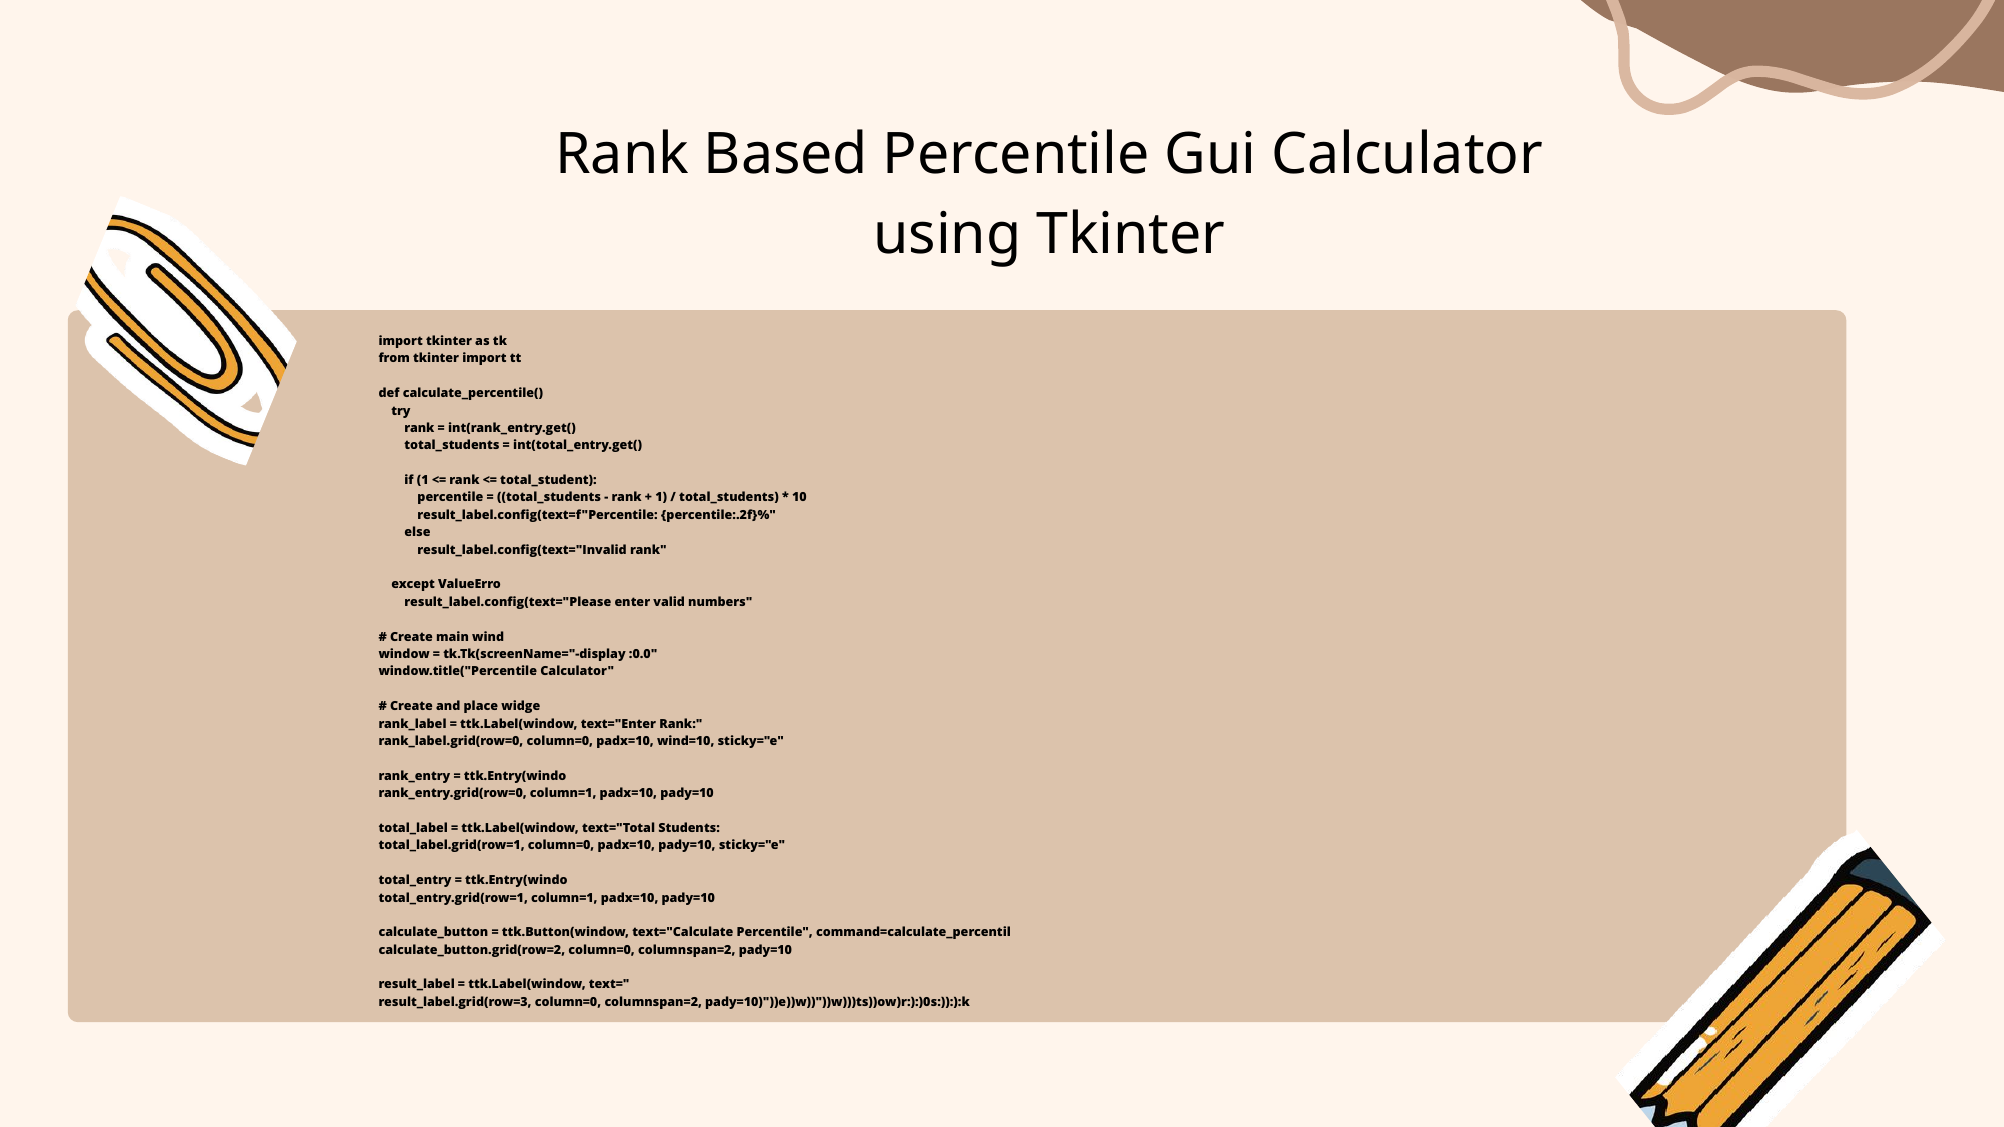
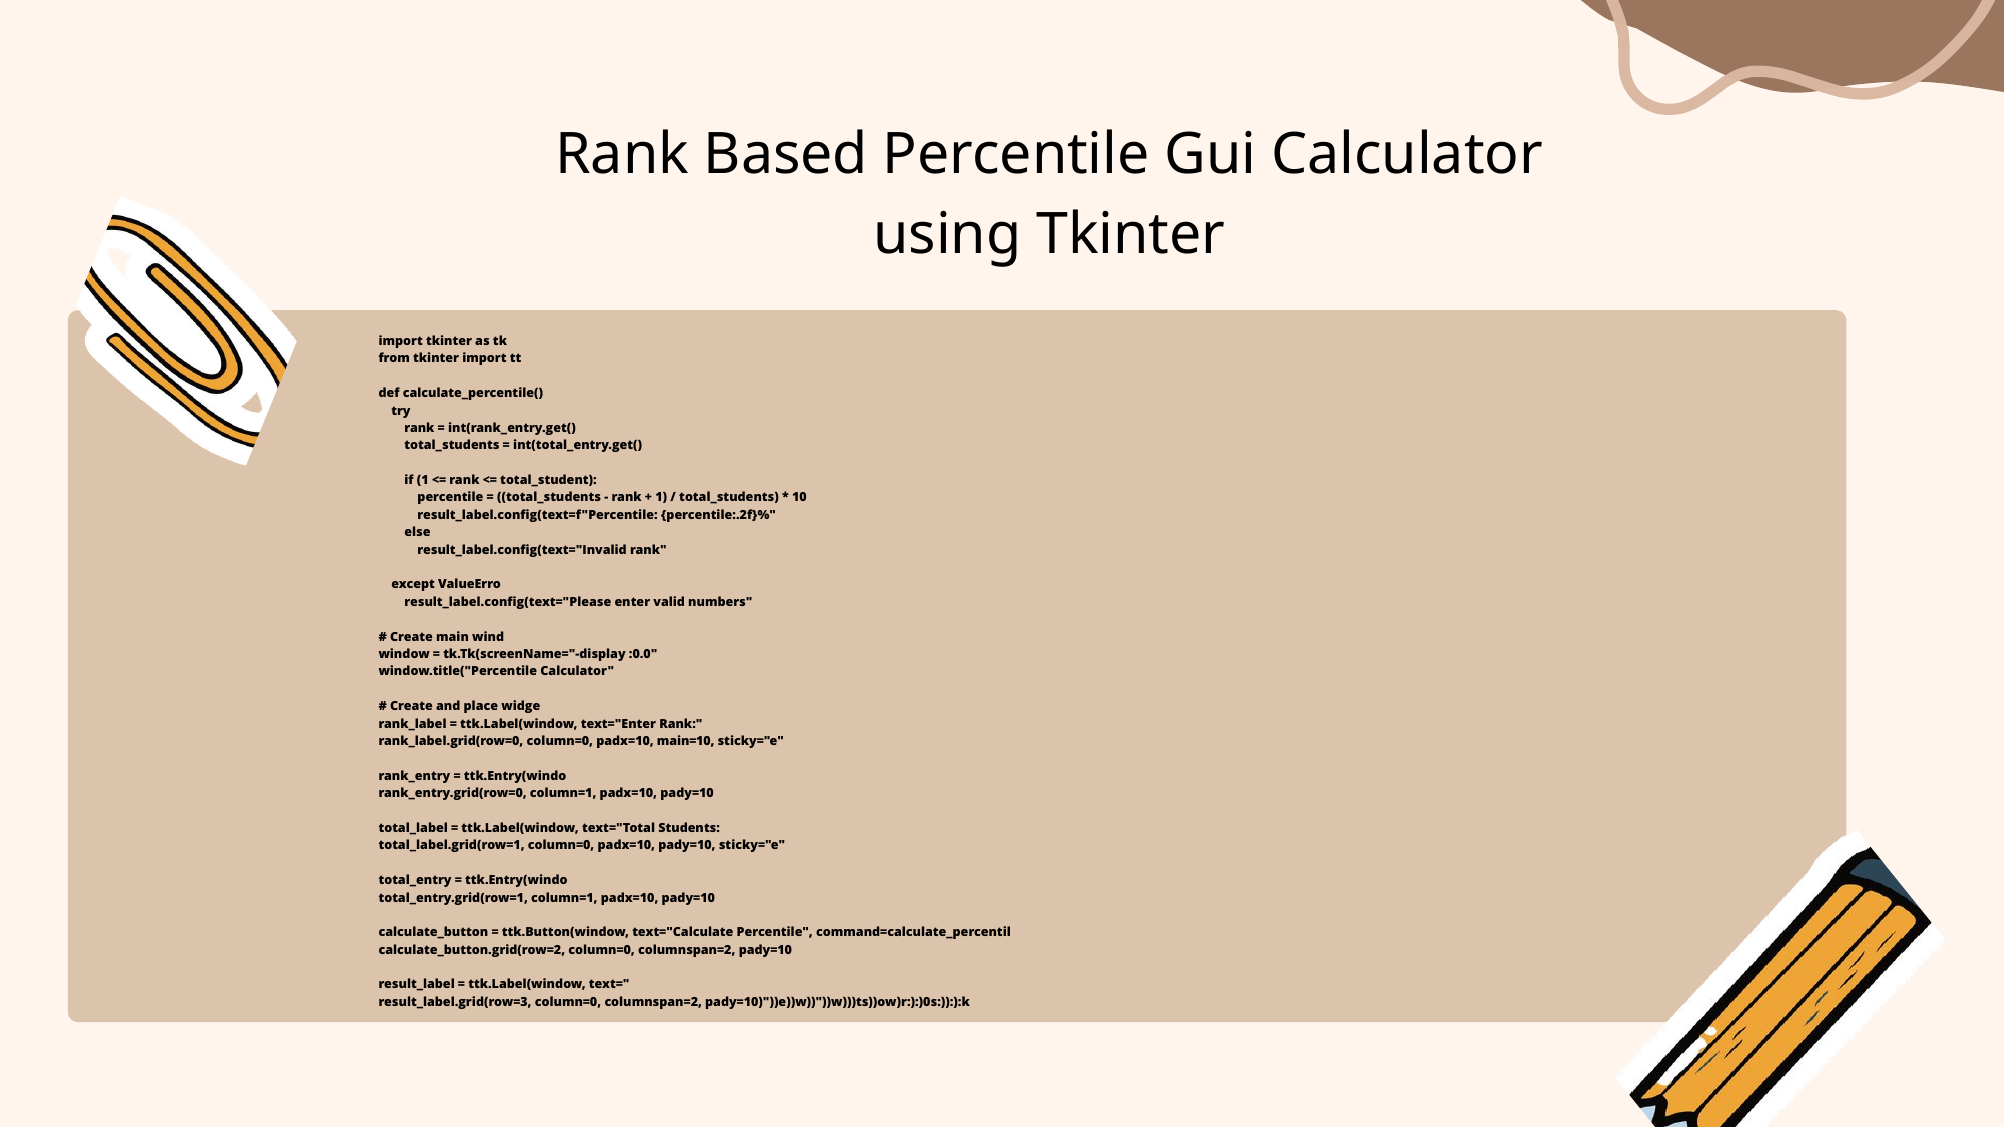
wind=10: wind=10 -> main=10
